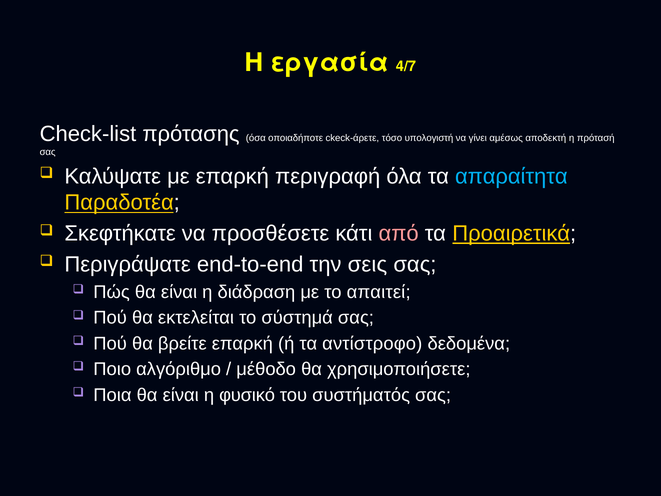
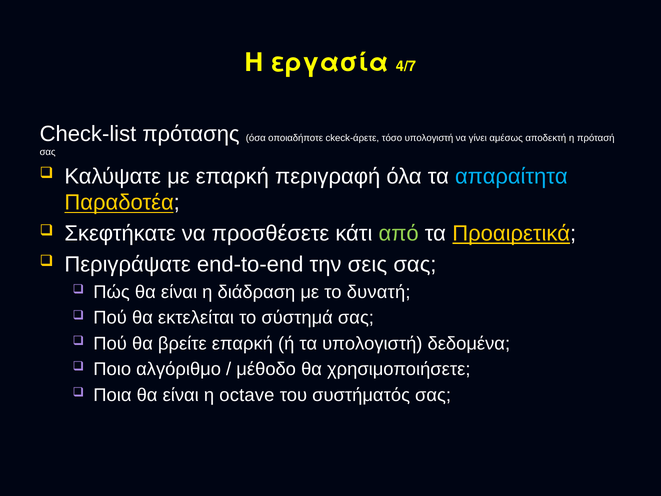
από colour: pink -> light green
απαιτεί: απαιτεί -> δυνατή
τα αντίστροφο: αντίστροφο -> υπολογιστή
φυσικό: φυσικό -> octave
